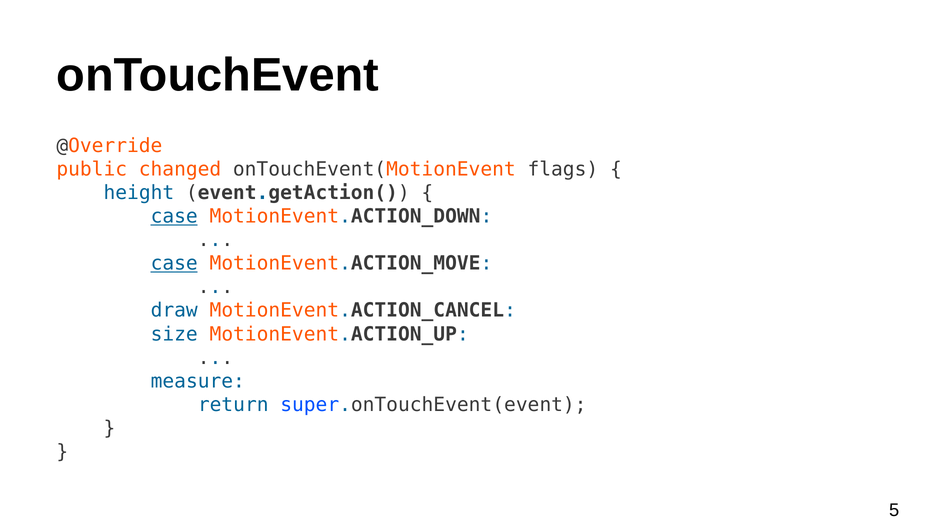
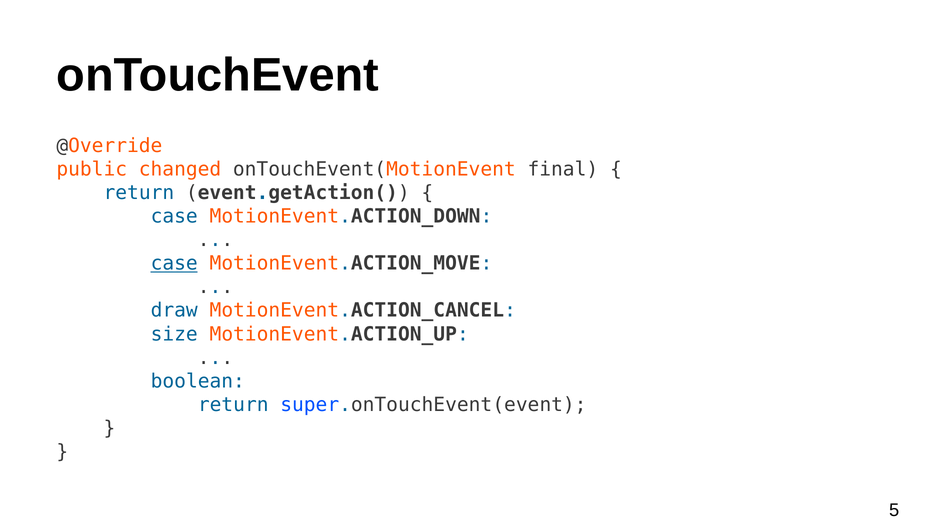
flags: flags -> final
height at (139, 193): height -> return
case at (174, 216) underline: present -> none
measure: measure -> boolean
